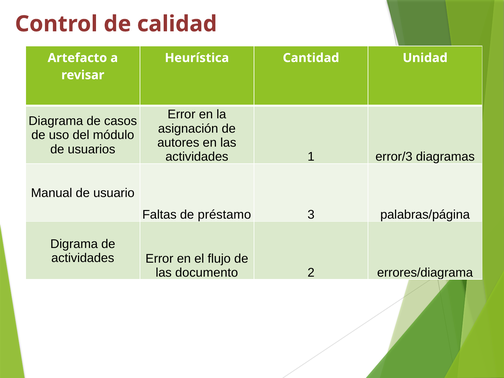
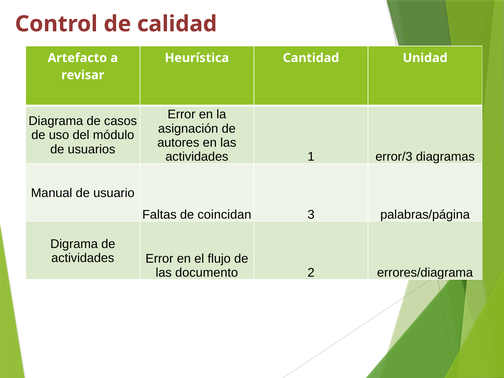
préstamo: préstamo -> coincidan
